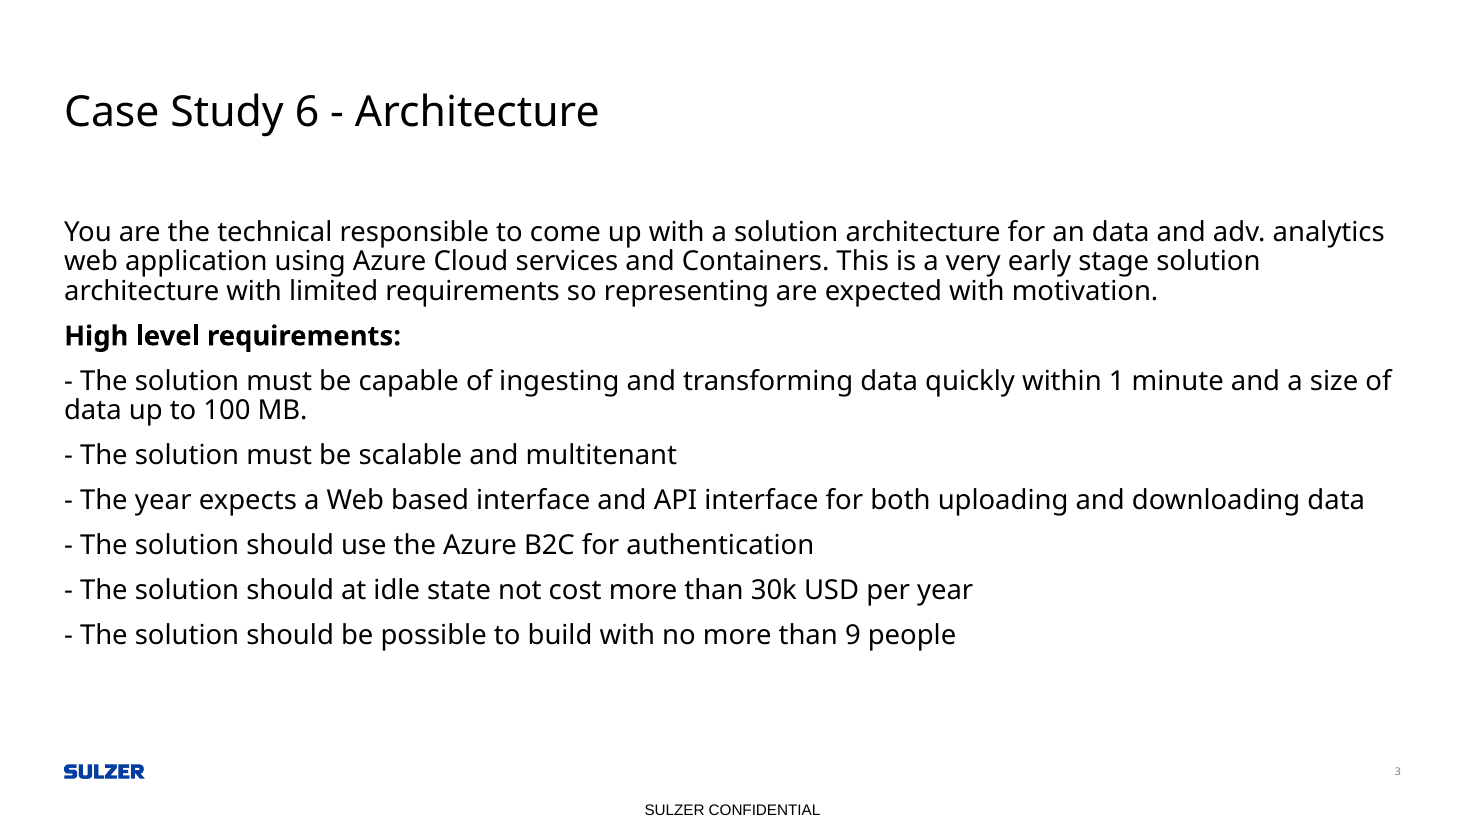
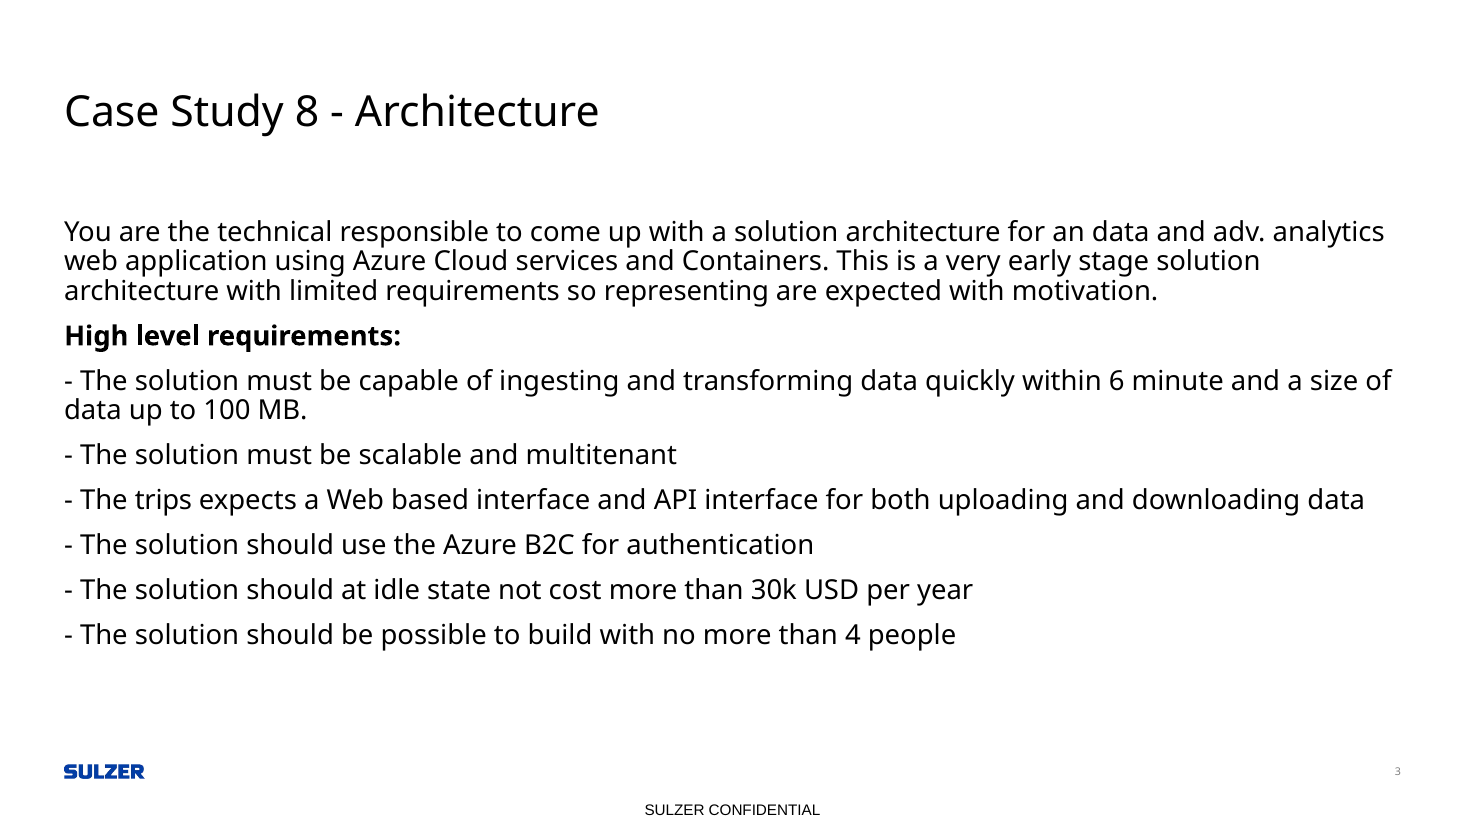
6: 6 -> 8
1: 1 -> 6
The year: year -> trips
9: 9 -> 4
